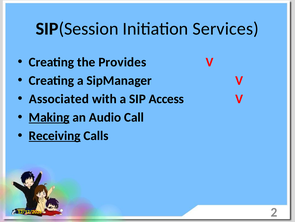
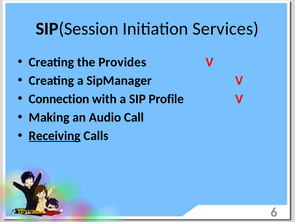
Associated: Associated -> Connection
Access: Access -> Profile
Making underline: present -> none
2: 2 -> 6
